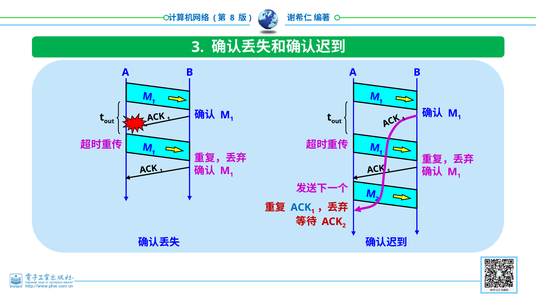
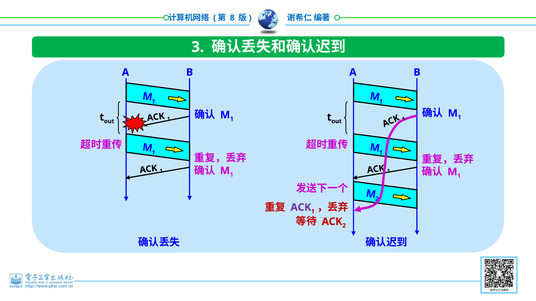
ACK at (301, 208) colour: blue -> purple
